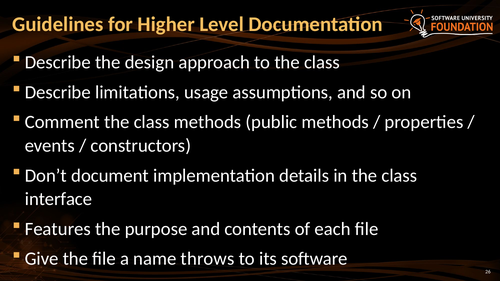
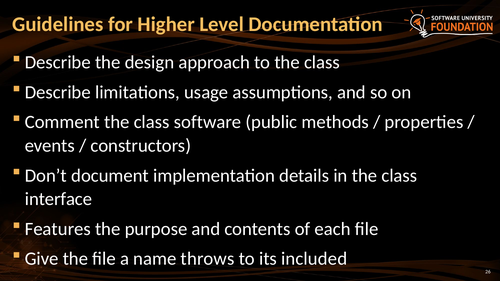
class methods: methods -> software
software: software -> included
